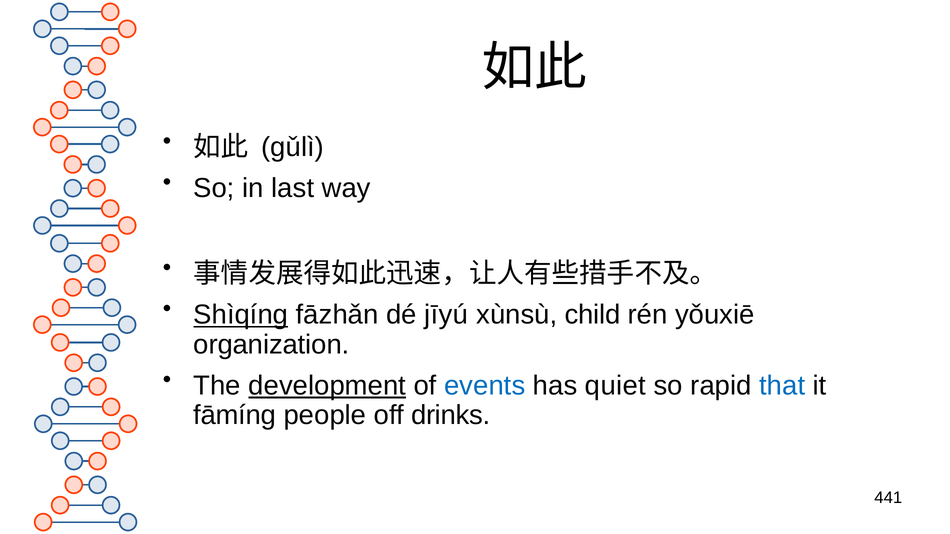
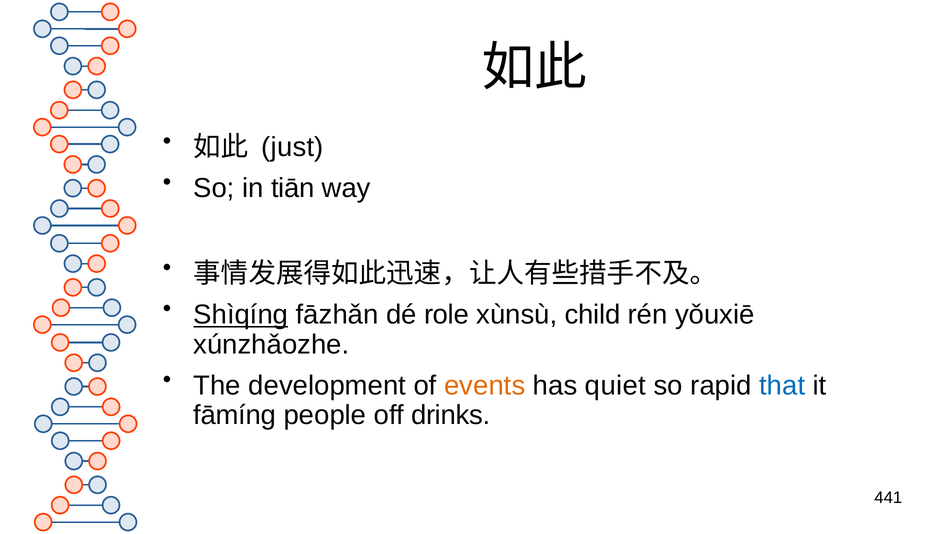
gǔlì: gǔlì -> just
last: last -> tiān
jīyú: jīyú -> role
organization: organization -> xúnzhǎozhe
development underline: present -> none
events colour: blue -> orange
